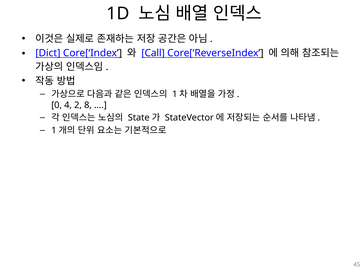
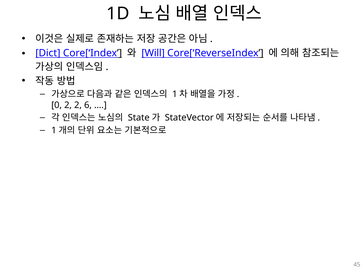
Call: Call -> Will
0 4: 4 -> 2
8: 8 -> 6
